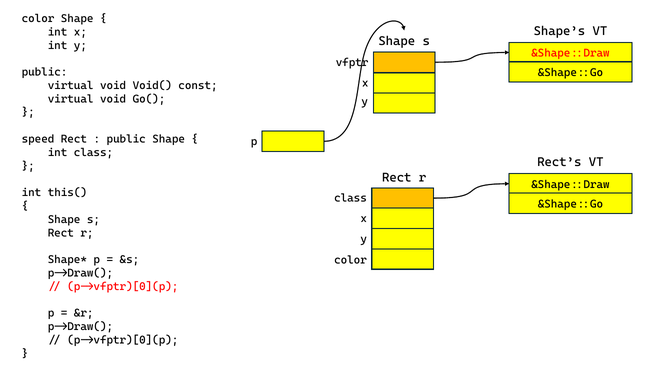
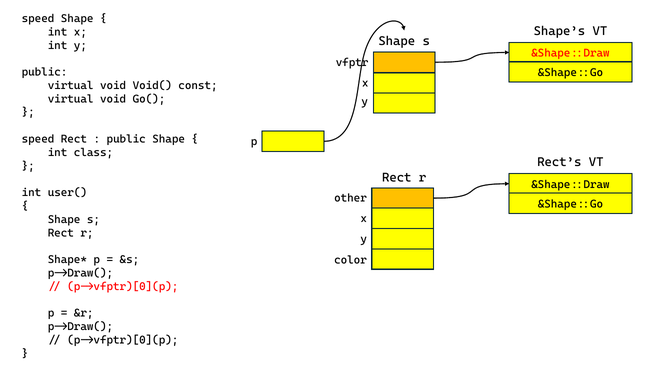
color at (38, 19): color -> speed
this(: this( -> user(
class at (350, 199): class -> other
